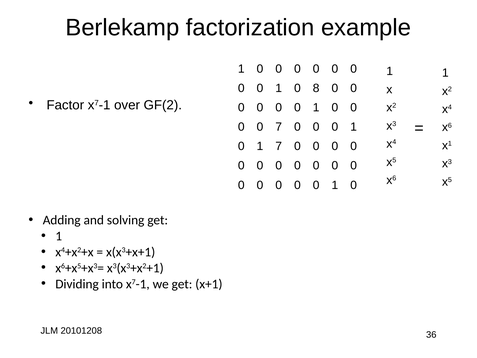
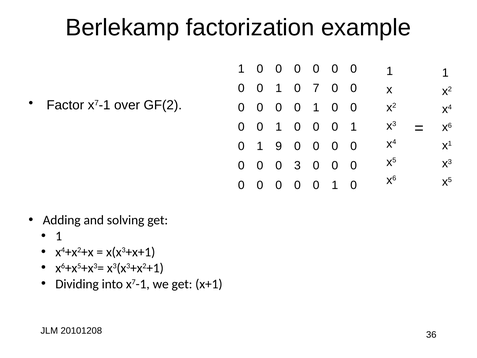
8: 8 -> 7
7 at (279, 127): 7 -> 1
1 7: 7 -> 9
0 at (297, 166): 0 -> 3
